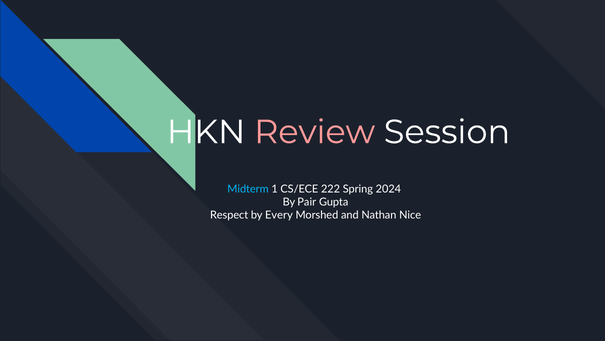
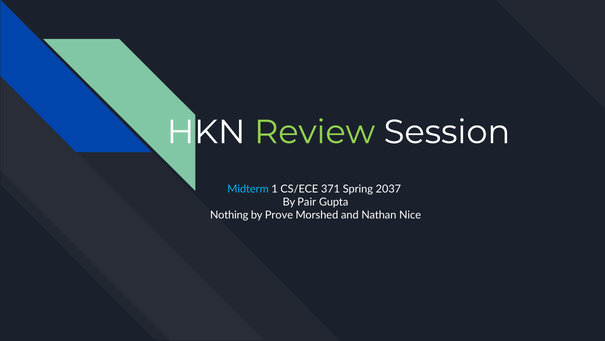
Review colour: pink -> light green
222: 222 -> 371
2024: 2024 -> 2037
Respect: Respect -> Nothing
Every: Every -> Prove
